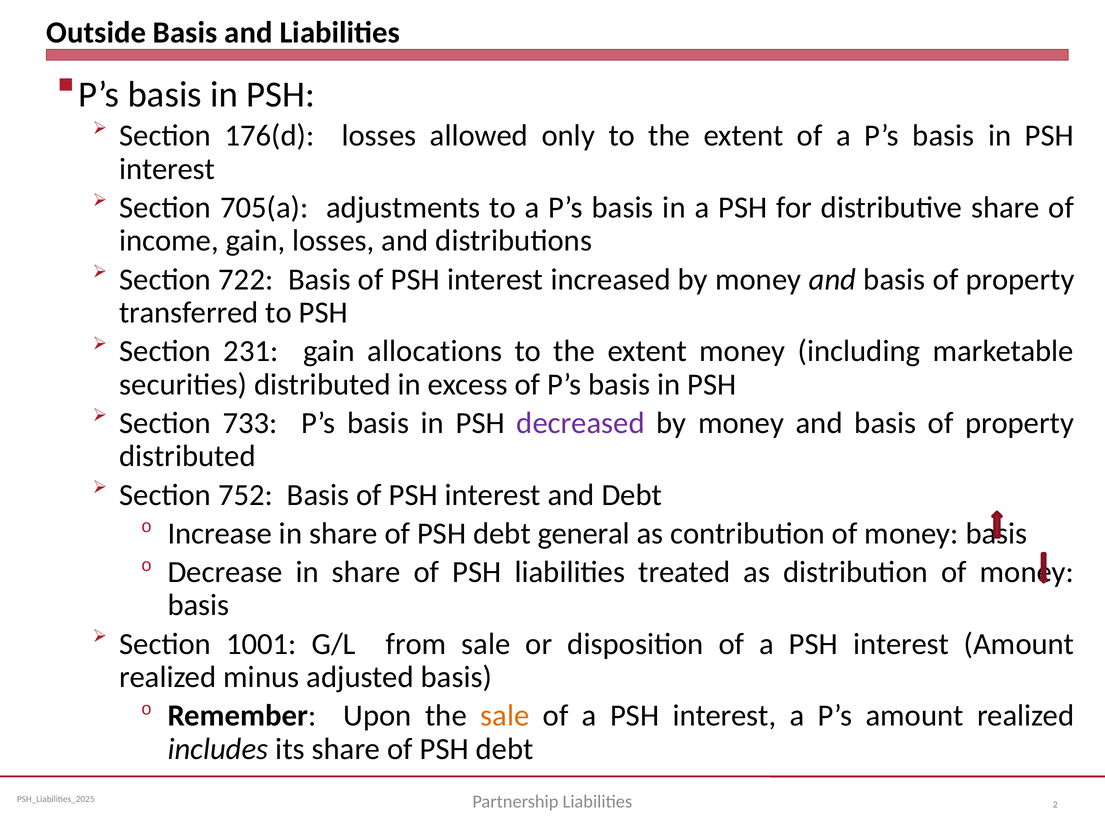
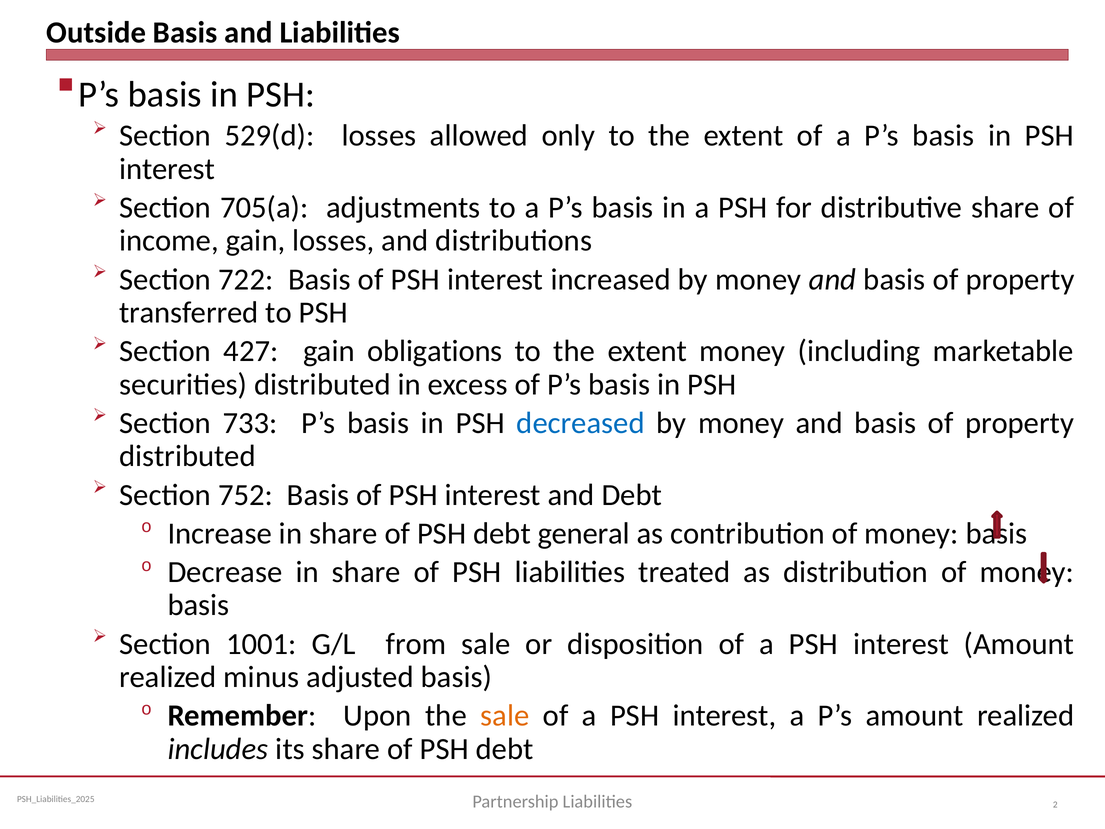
176(d: 176(d -> 529(d
231: 231 -> 427
allocations: allocations -> obligations
decreased colour: purple -> blue
